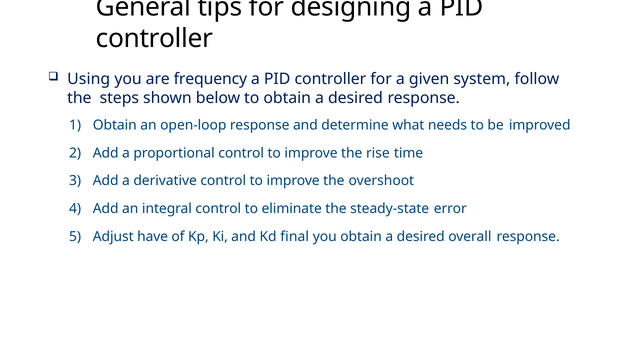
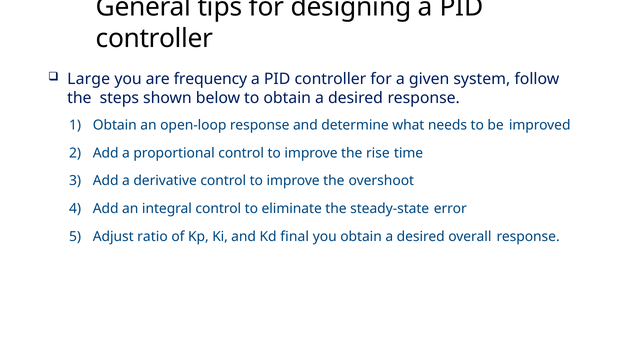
Using: Using -> Large
have: have -> ratio
